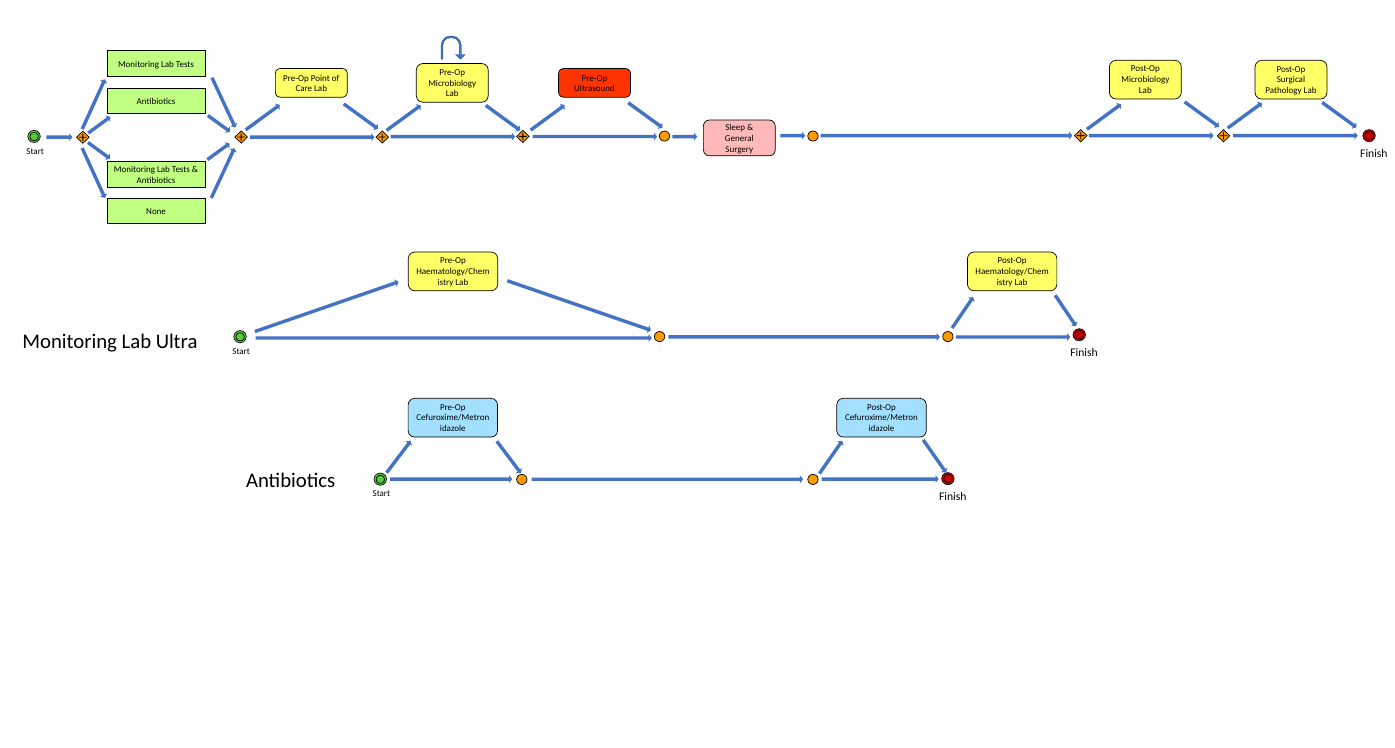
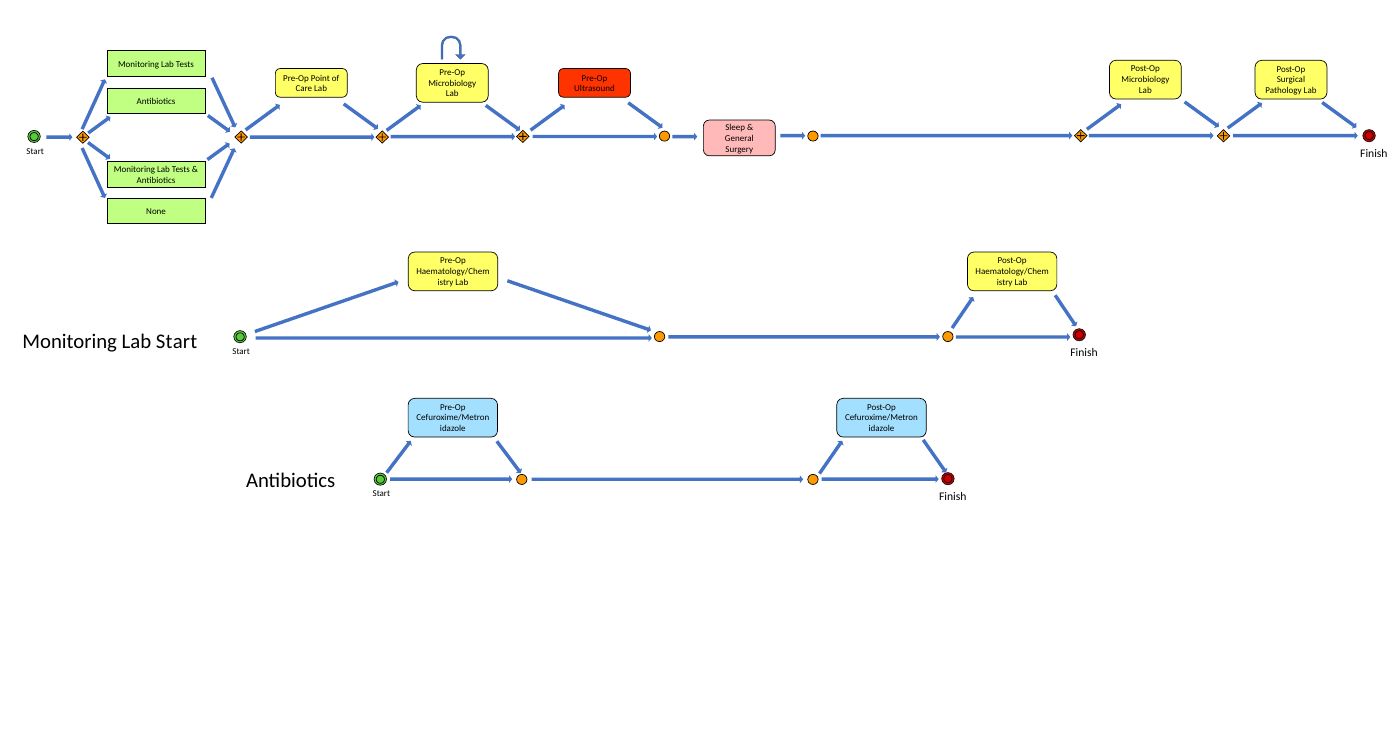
Monitoring Lab Ultra: Ultra -> Start
